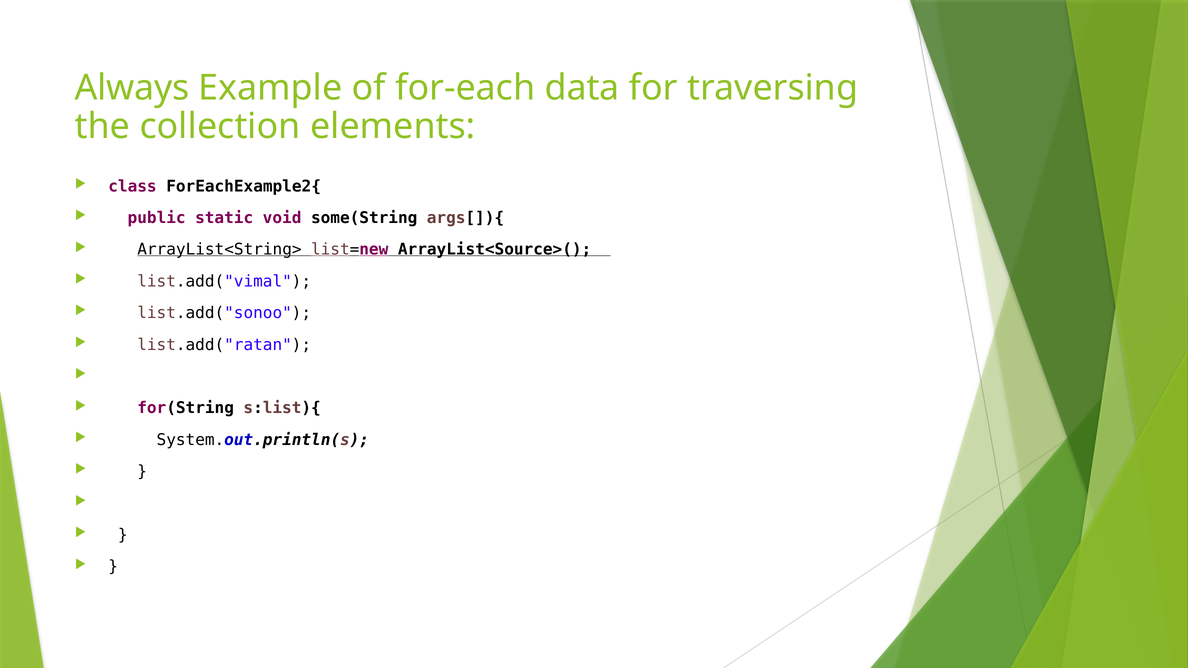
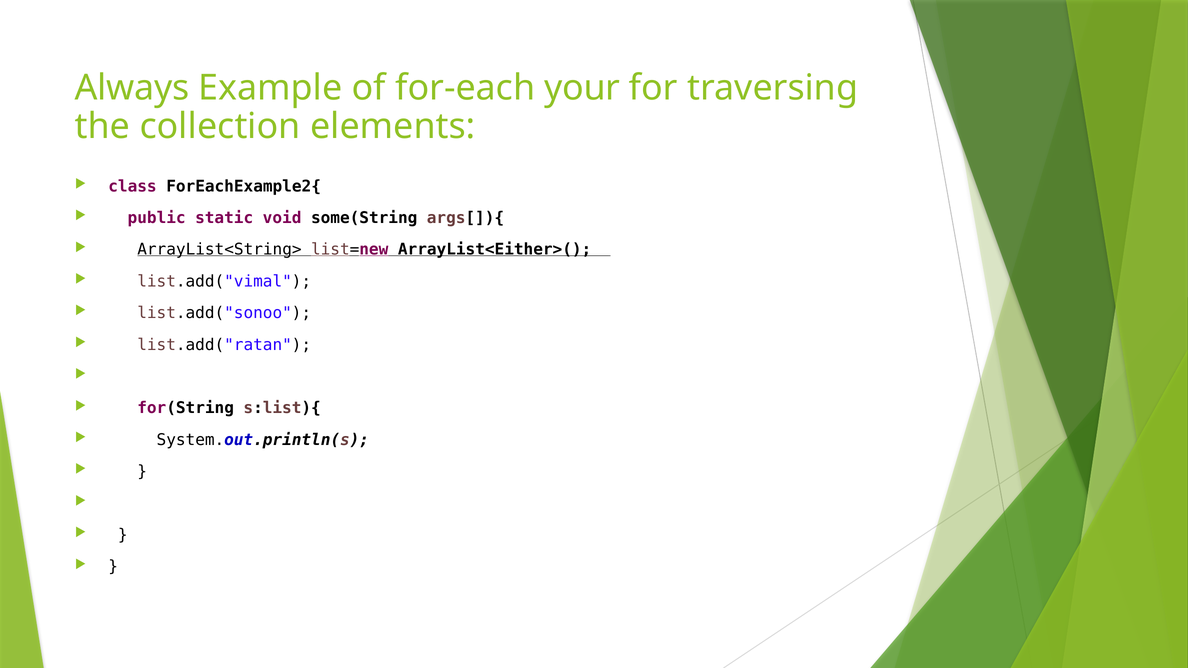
data: data -> your
ArrayList<Source>(: ArrayList<Source>( -> ArrayList<Either>(
